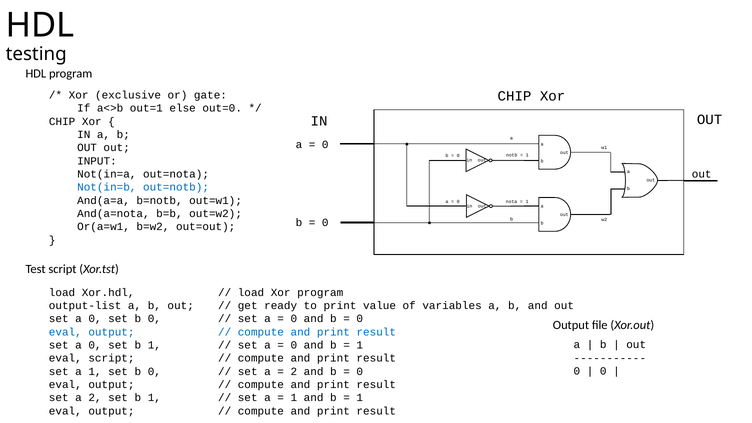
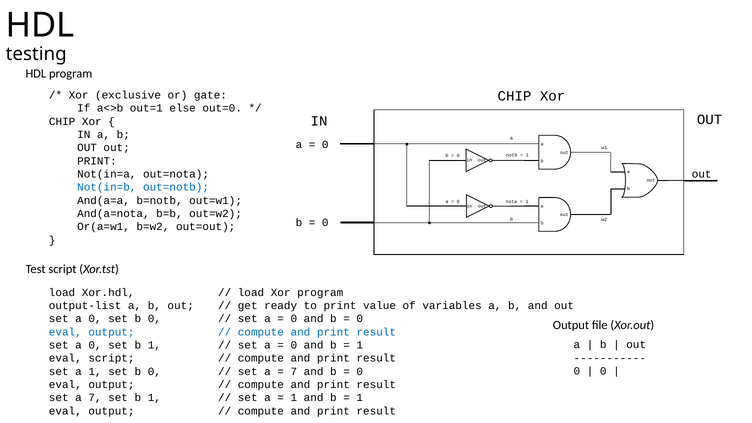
INPUT at (97, 161): INPUT -> PRINT
2 at (294, 371): 2 -> 7
a 2: 2 -> 7
